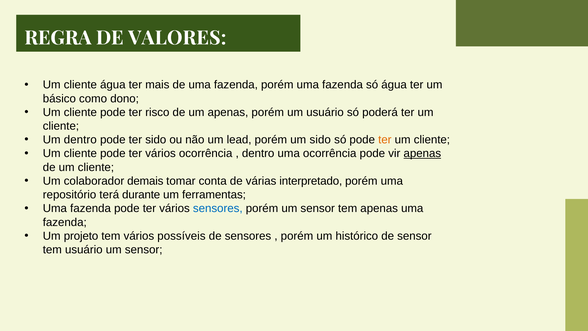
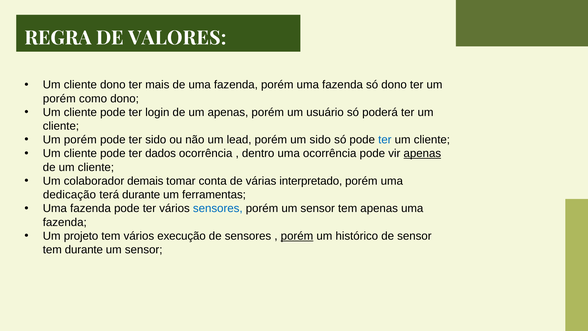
cliente água: água -> dono
só água: água -> dono
básico at (59, 99): básico -> porém
risco: risco -> login
dentro at (80, 140): dentro -> porém
ter at (385, 140) colour: orange -> blue
cliente pode ter vários: vários -> dados
repositório: repositório -> dedicação
possíveis: possíveis -> execução
porém at (297, 236) underline: none -> present
tem usuário: usuário -> durante
